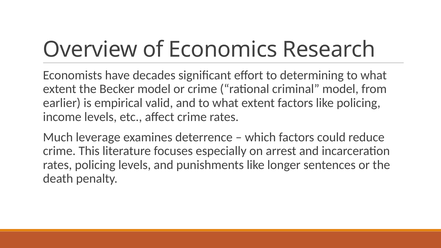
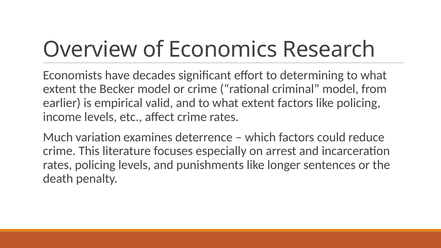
leverage: leverage -> variation
